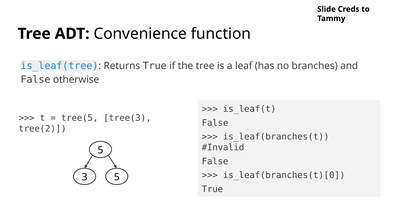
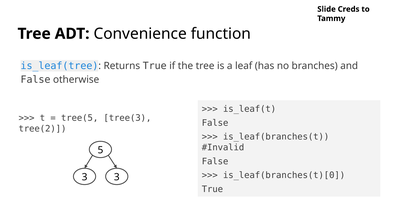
3 5: 5 -> 3
